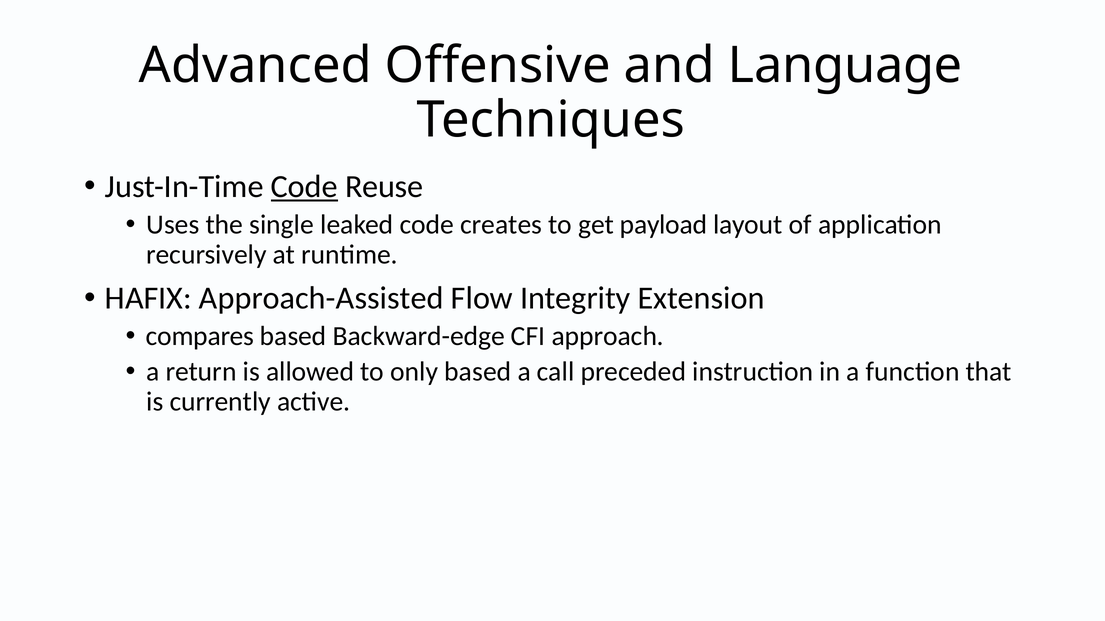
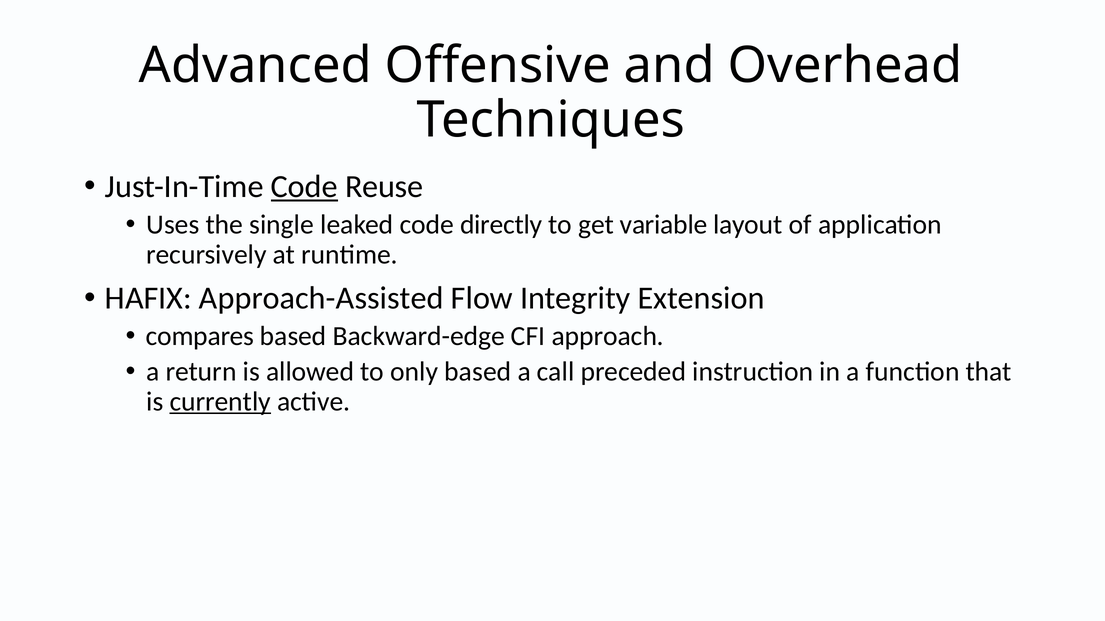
Language: Language -> Overhead
creates: creates -> directly
payload: payload -> variable
currently underline: none -> present
